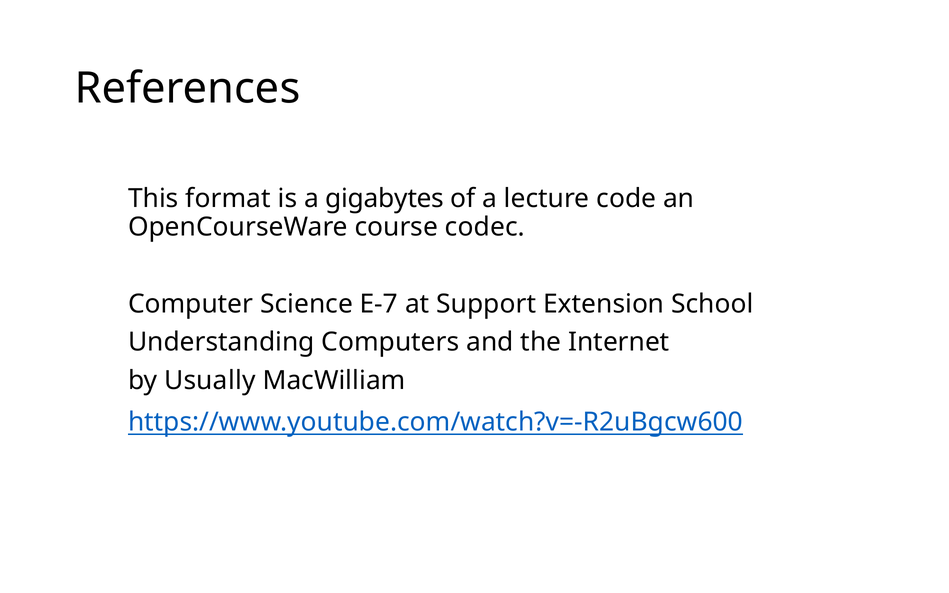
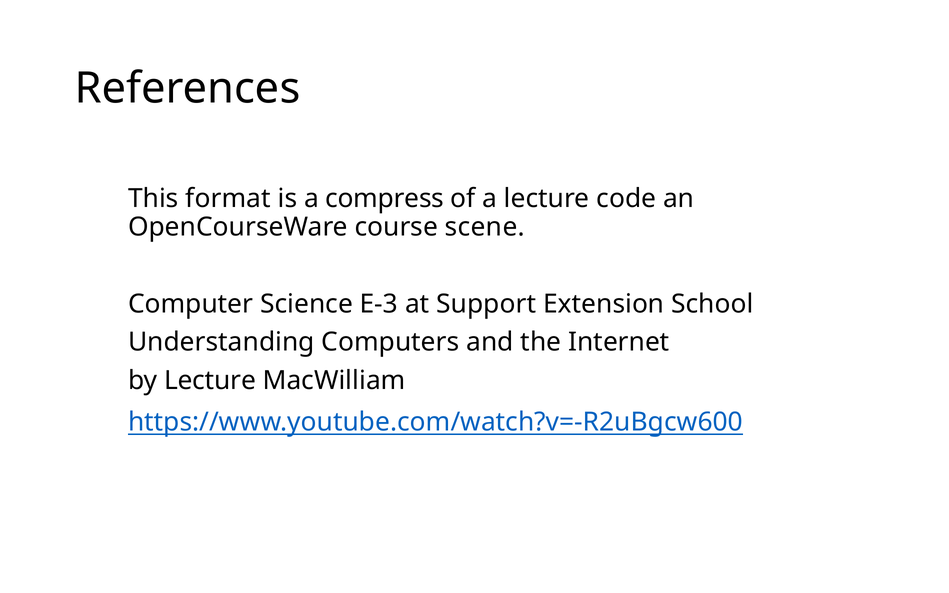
gigabytes: gigabytes -> compress
codec: codec -> scene
E-7: E-7 -> E-3
by Usually: Usually -> Lecture
